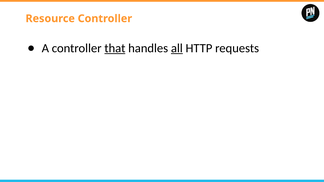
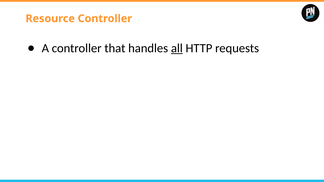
that underline: present -> none
